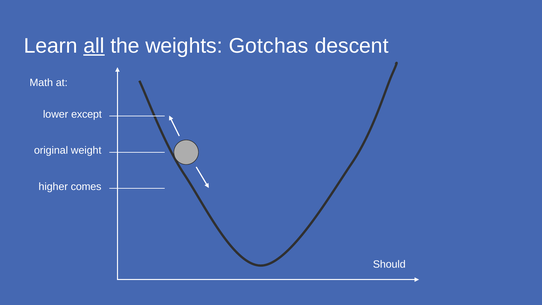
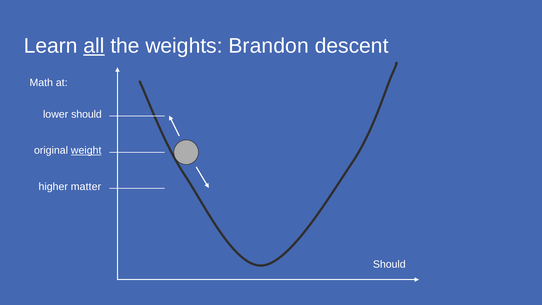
Gotchas: Gotchas -> Brandon
lower except: except -> should
weight underline: none -> present
comes: comes -> matter
